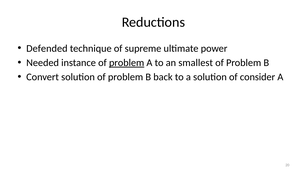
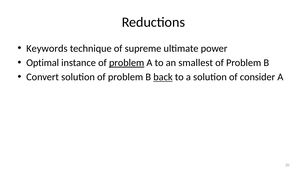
Defended: Defended -> Keywords
Needed: Needed -> Optimal
back underline: none -> present
